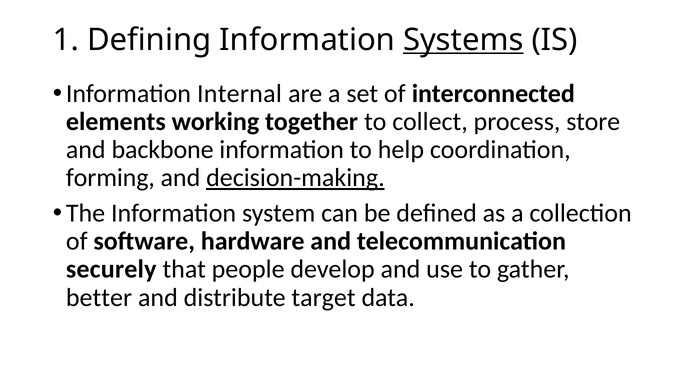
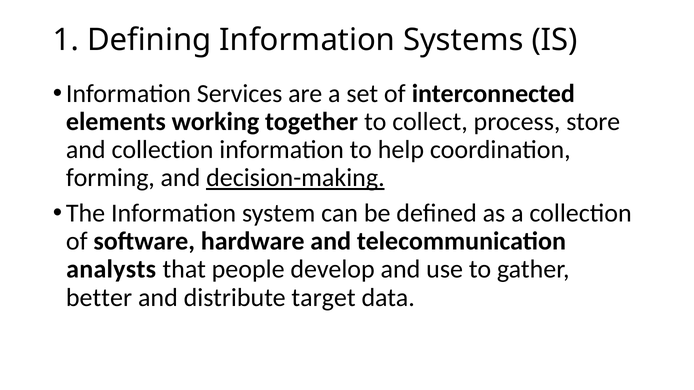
Systems underline: present -> none
Internal: Internal -> Services
and backbone: backbone -> collection
securely: securely -> analysts
